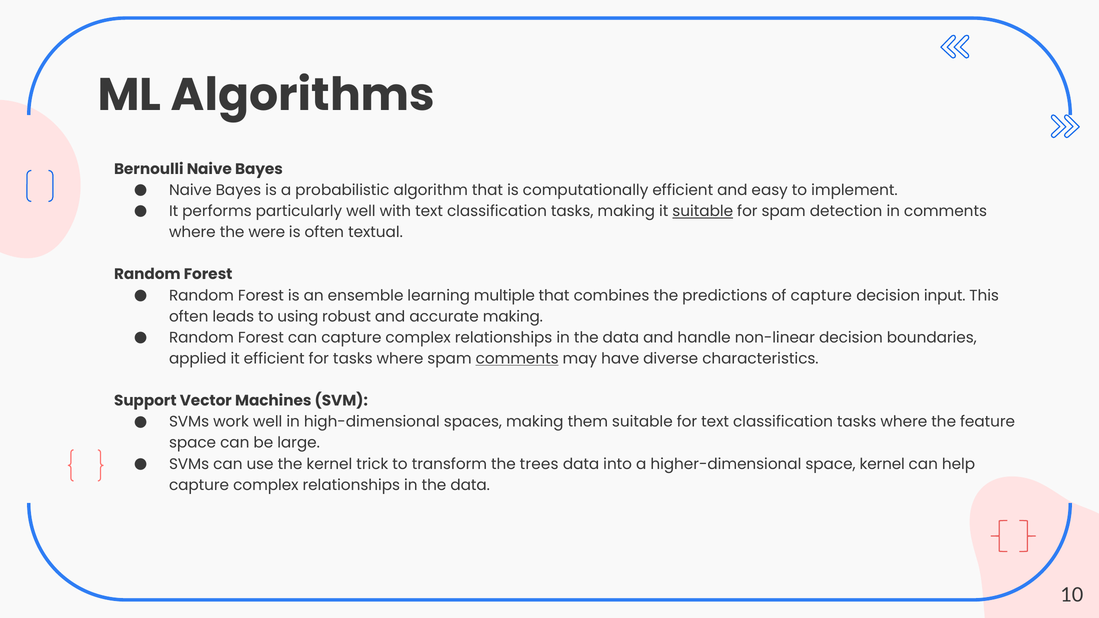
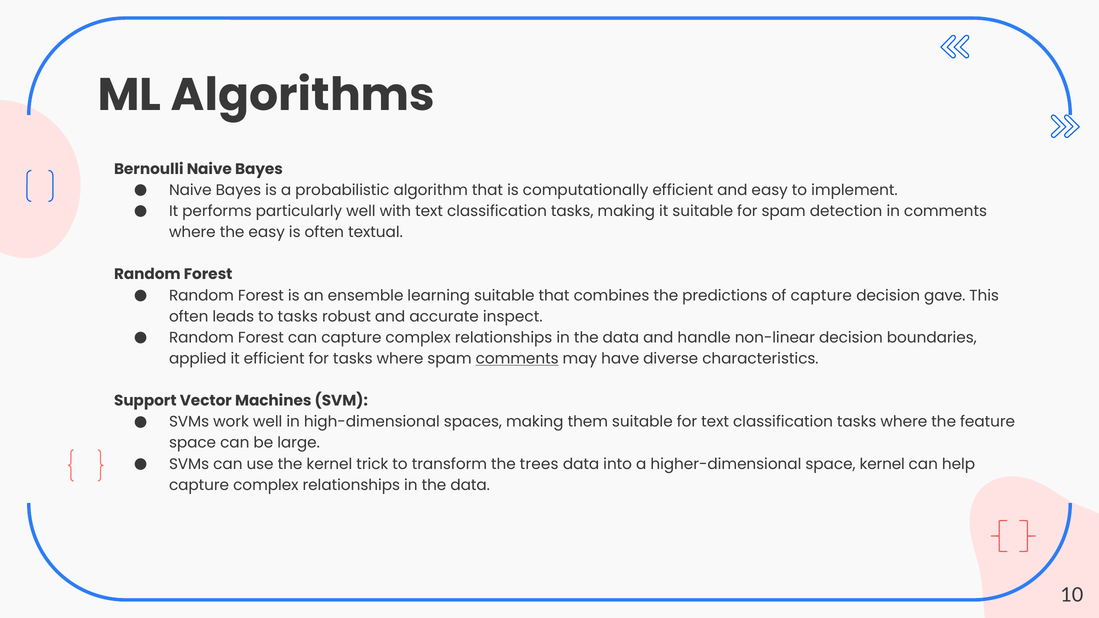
suitable at (703, 211) underline: present -> none
the were: were -> easy
learning multiple: multiple -> suitable
input: input -> gave
to using: using -> tasks
accurate making: making -> inspect
